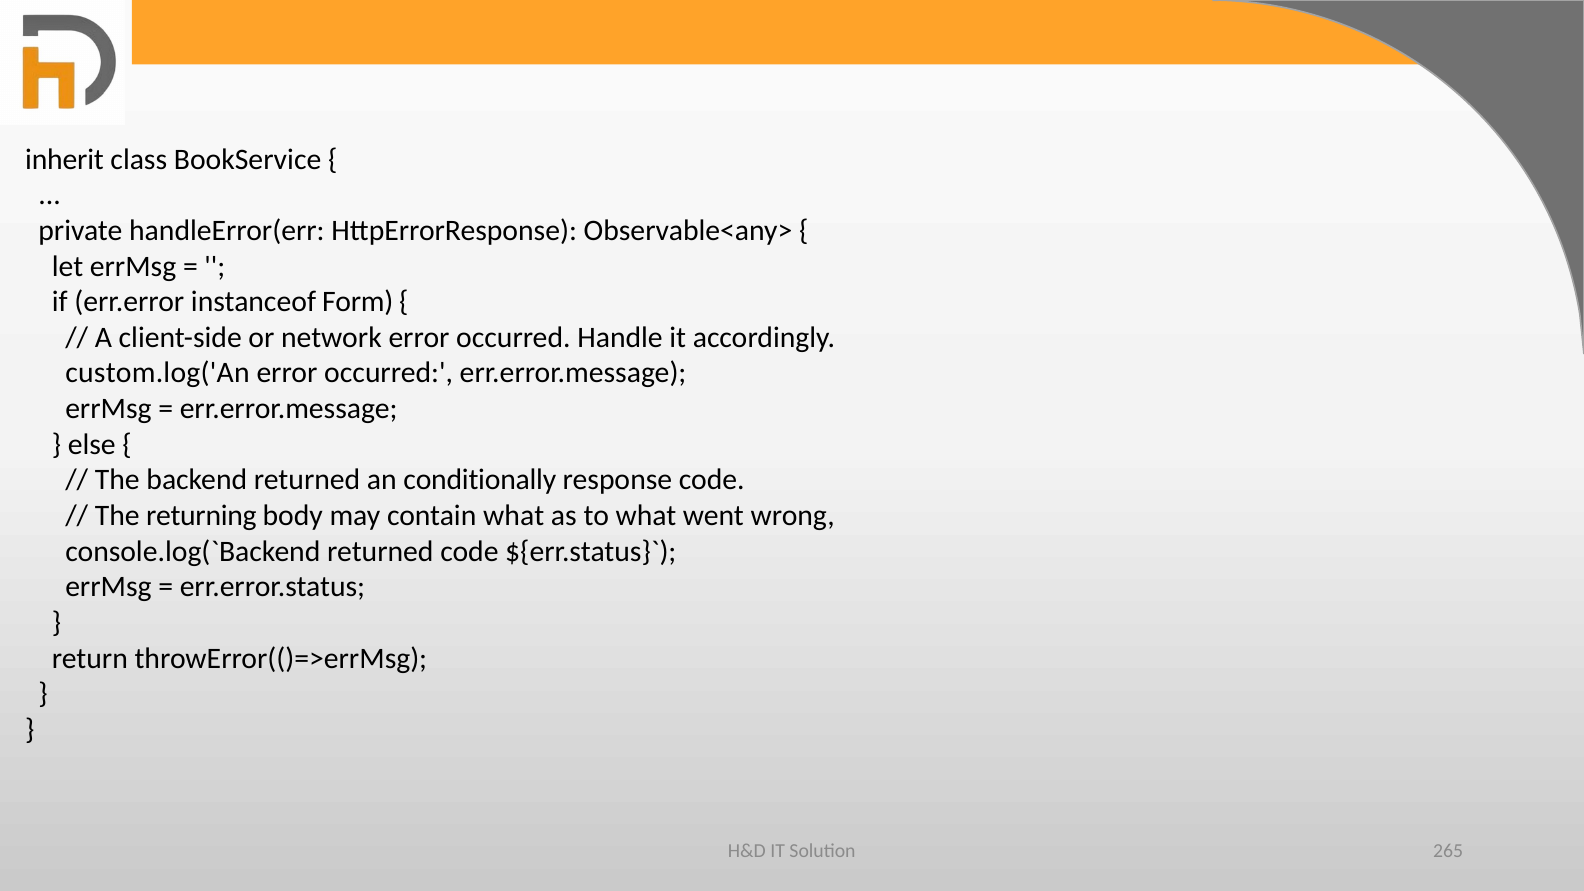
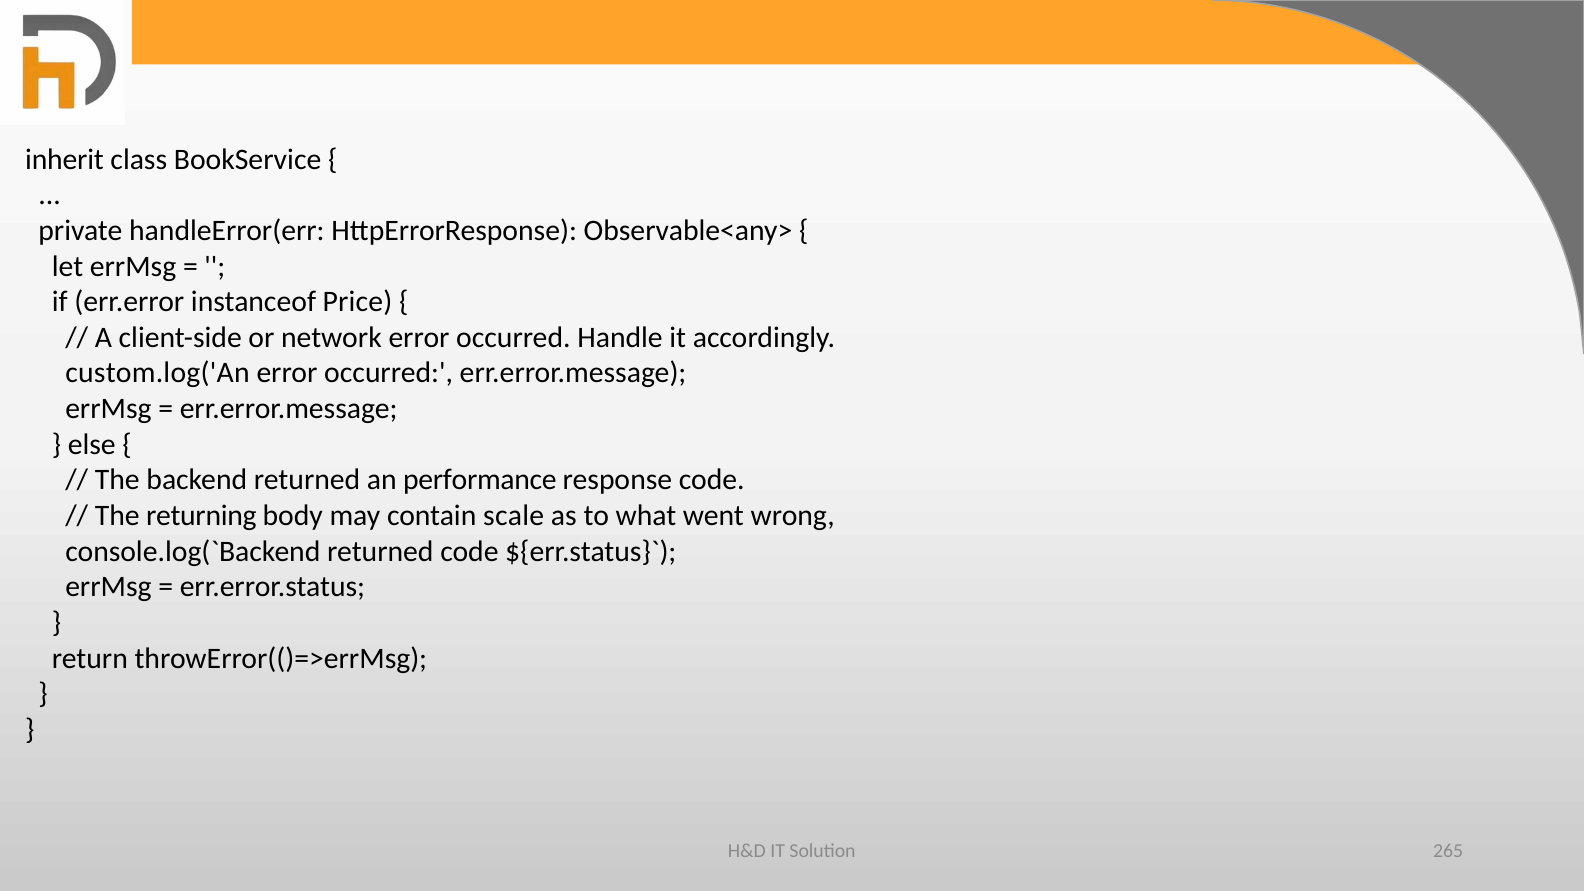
Form: Form -> Price
conditionally: conditionally -> performance
contain what: what -> scale
